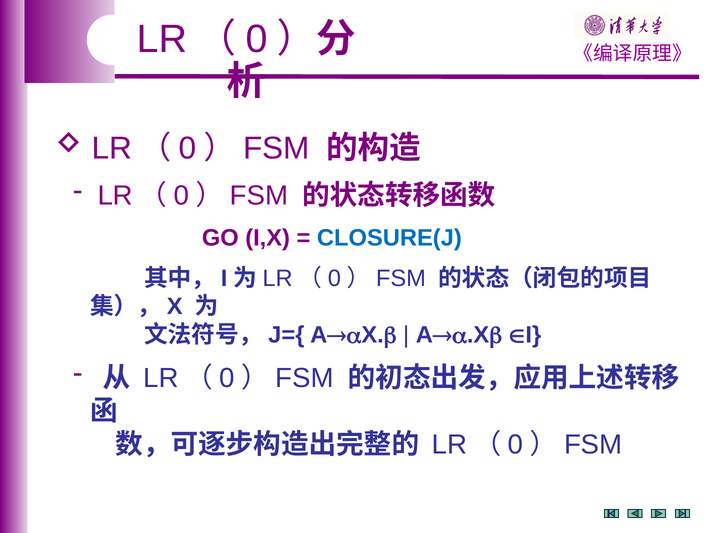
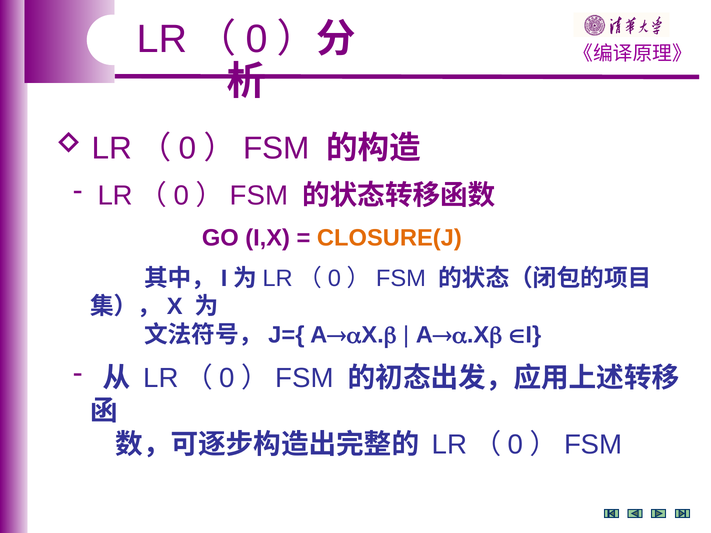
CLOSURE(J colour: blue -> orange
